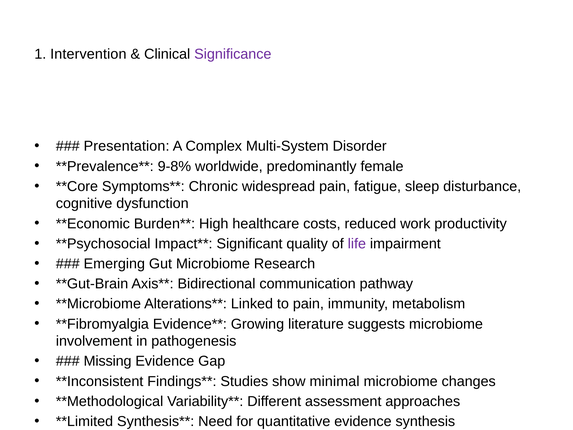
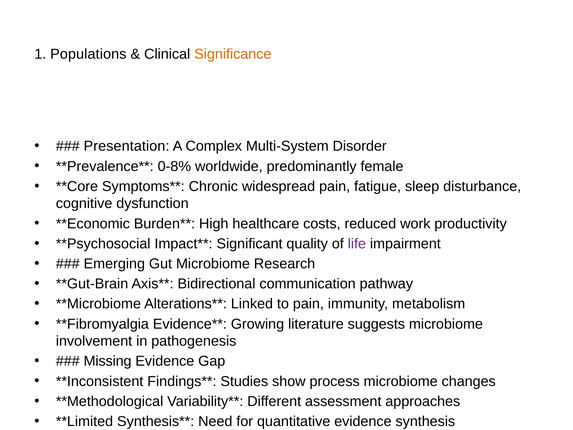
Intervention: Intervention -> Populations
Significance colour: purple -> orange
9-8%: 9-8% -> 0-8%
minimal: minimal -> process
